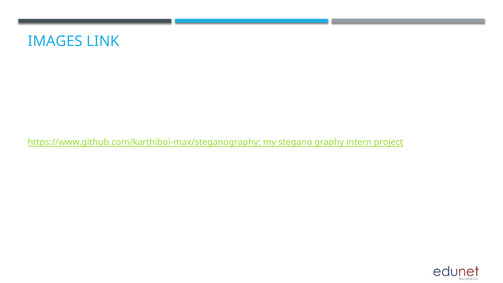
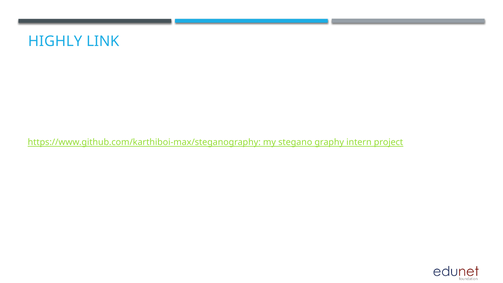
IMAGES: IMAGES -> HIGHLY
